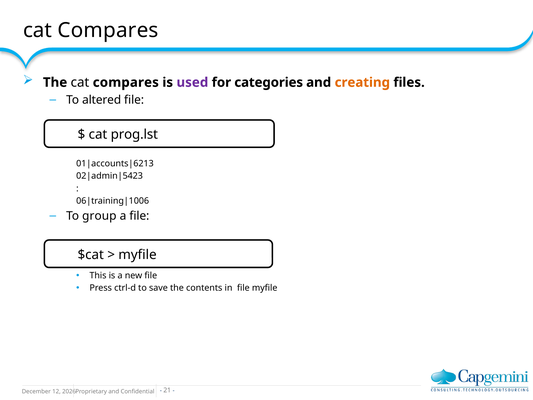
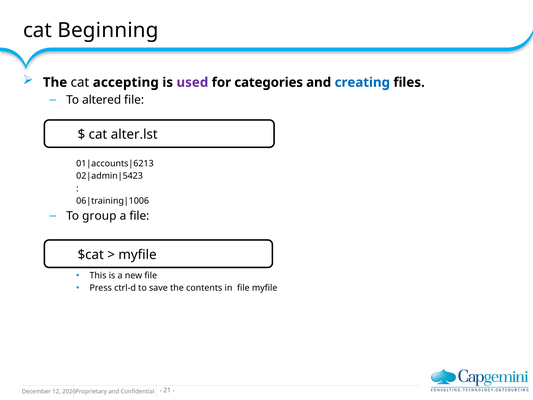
Compares at (108, 30): Compares -> Beginning
The cat compares: compares -> accepting
creating colour: orange -> blue
prog.lst: prog.lst -> alter.lst
